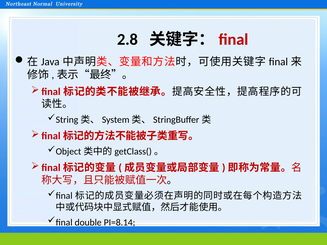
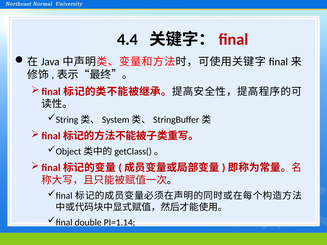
2.8: 2.8 -> 4.4
PI=8.14: PI=8.14 -> PI=1.14
